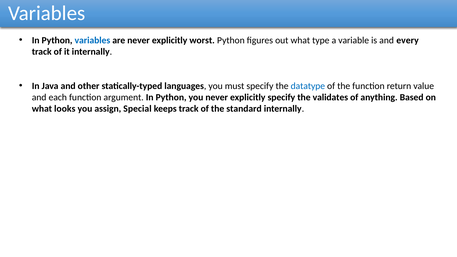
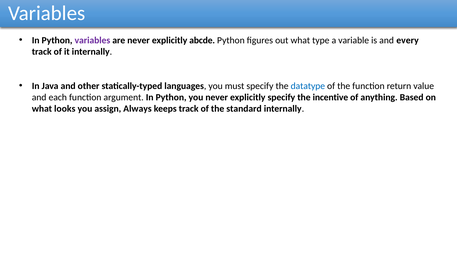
variables at (92, 40) colour: blue -> purple
worst: worst -> abcde
validates: validates -> incentive
Special: Special -> Always
